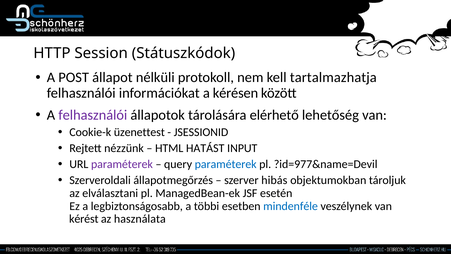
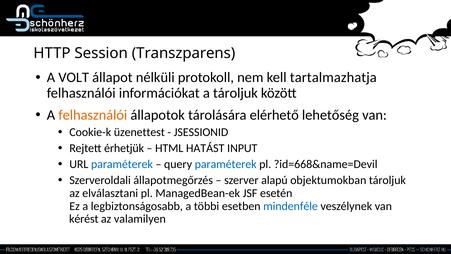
Státuszkódok: Státuszkódok -> Transzparens
POST: POST -> VOLT
a kérésen: kérésen -> tároljuk
felhasználói at (93, 115) colour: purple -> orange
nézzünk: nézzünk -> érhetjük
paraméterek at (122, 164) colour: purple -> blue
?id=977&name=Devil: ?id=977&name=Devil -> ?id=668&name=Devil
hibás: hibás -> alapú
használata: használata -> valamilyen
